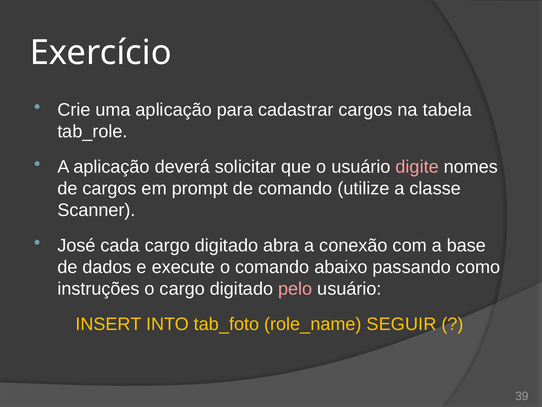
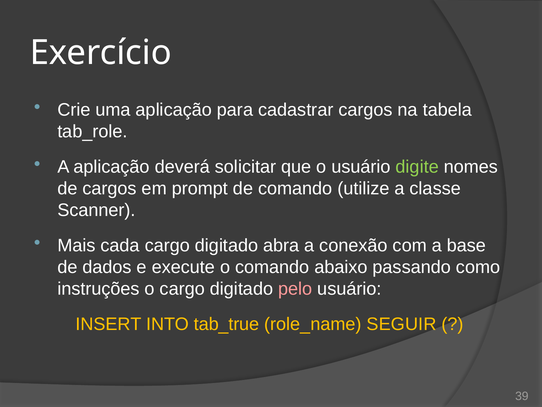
digite colour: pink -> light green
José: José -> Mais
tab_foto: tab_foto -> tab_true
